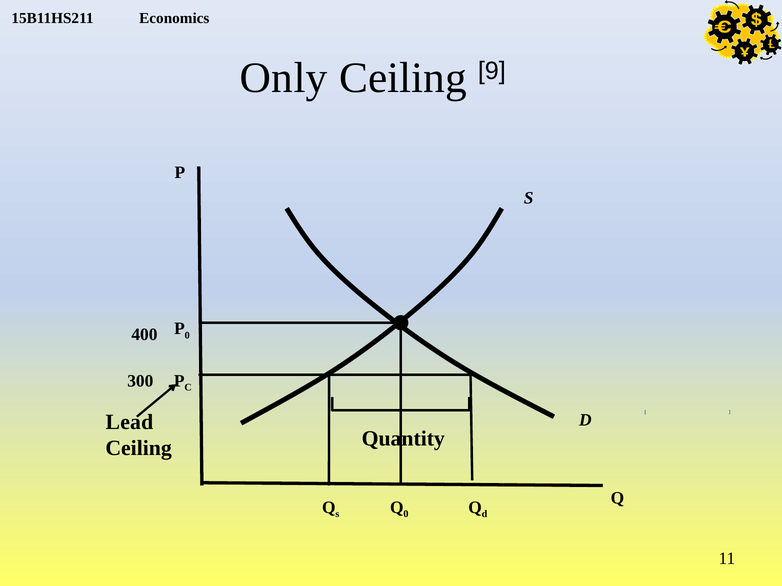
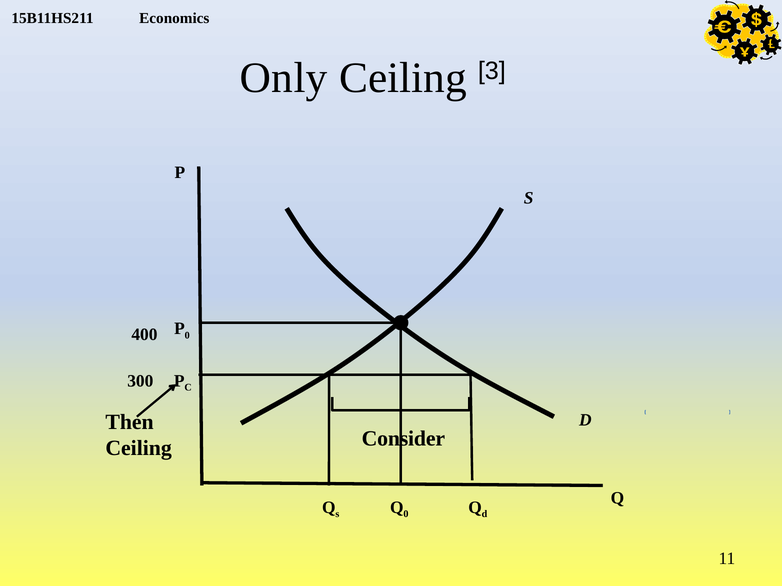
9: 9 -> 3
Lead: Lead -> Then
Quantity: Quantity -> Consider
